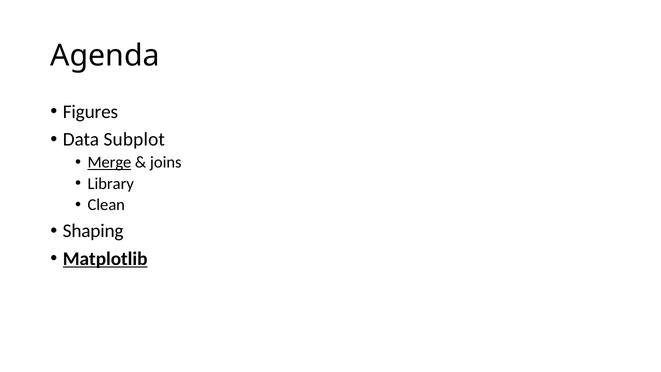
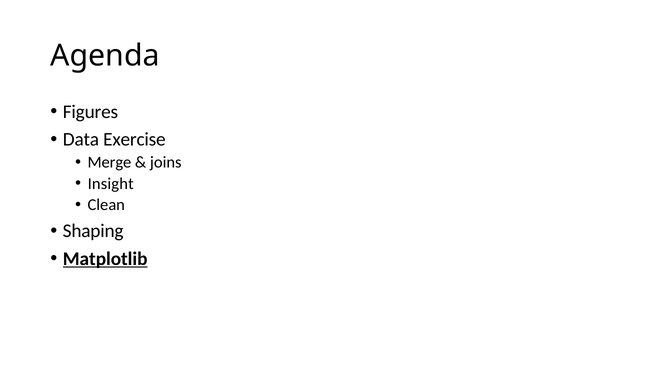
Subplot: Subplot -> Exercise
Merge underline: present -> none
Library: Library -> Insight
